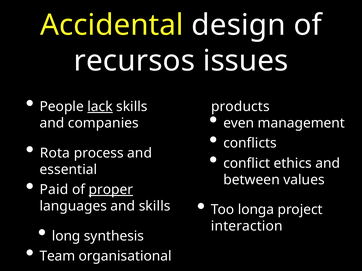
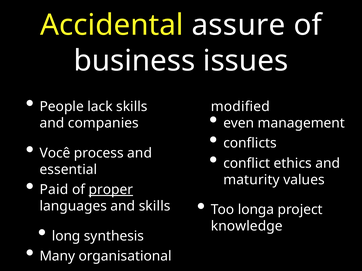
design: design -> assure
recursos: recursos -> business
lack underline: present -> none
products: products -> modified
Rota: Rota -> Você
between: between -> maturity
interaction: interaction -> knowledge
Team: Team -> Many
